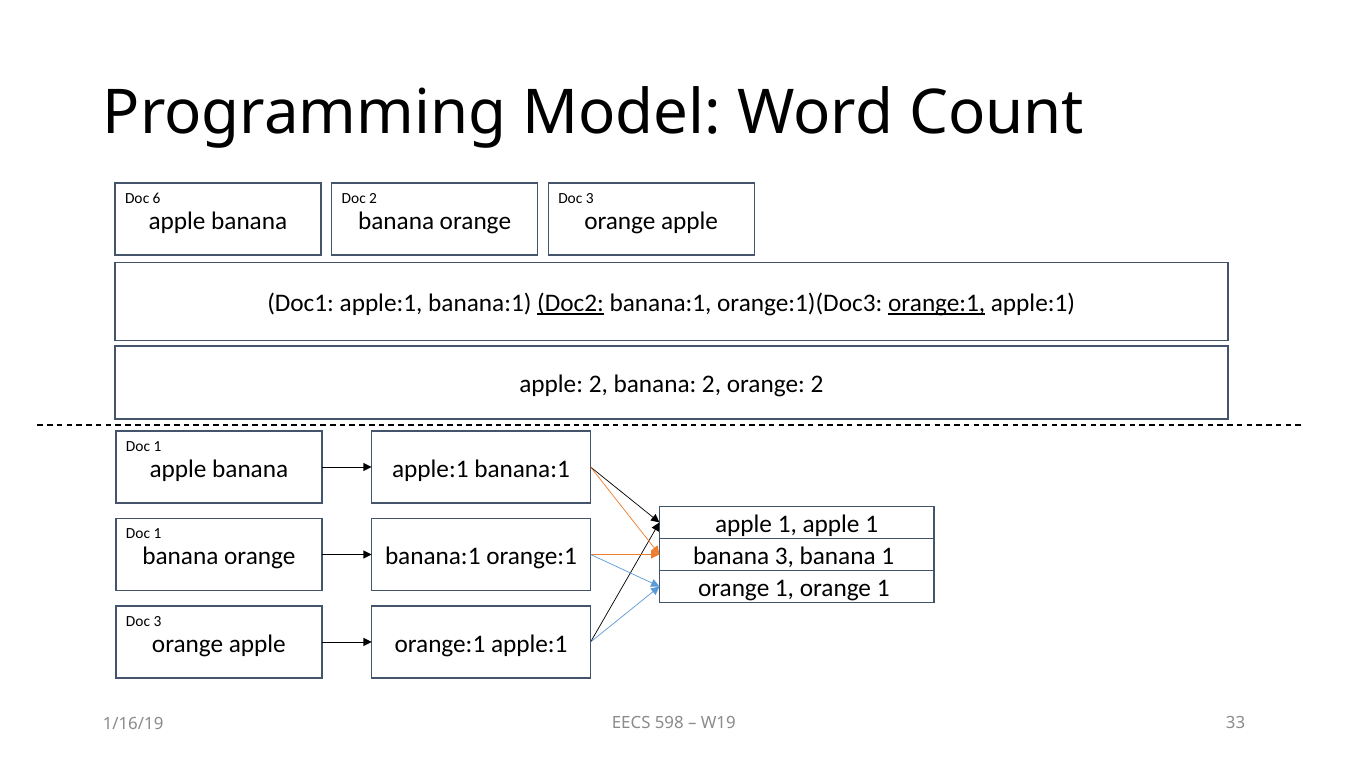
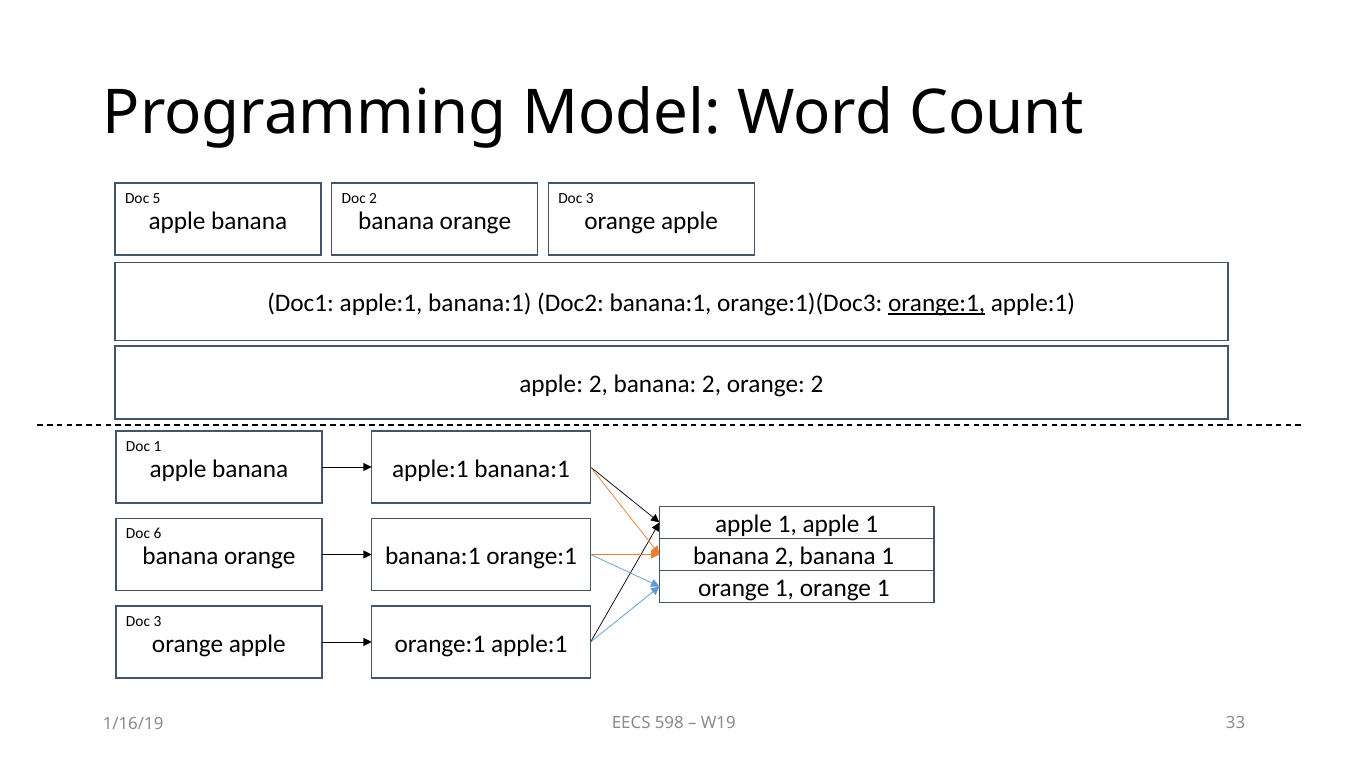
6: 6 -> 5
Doc2 underline: present -> none
1 at (157, 534): 1 -> 6
3 at (784, 556): 3 -> 2
